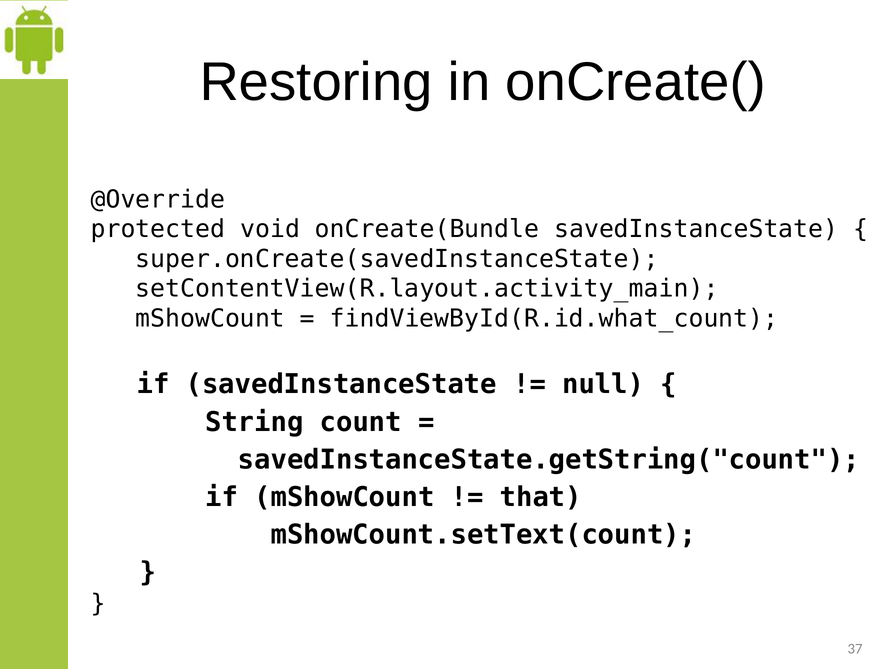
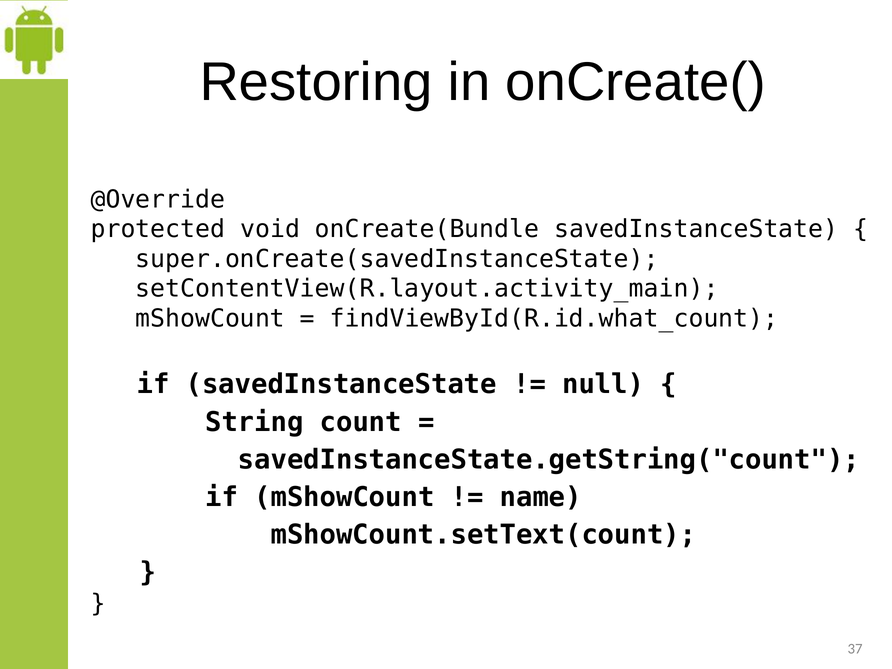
that: that -> name
